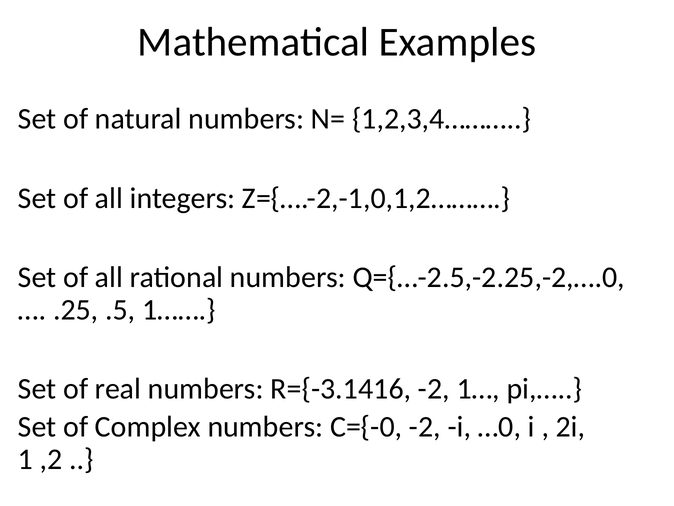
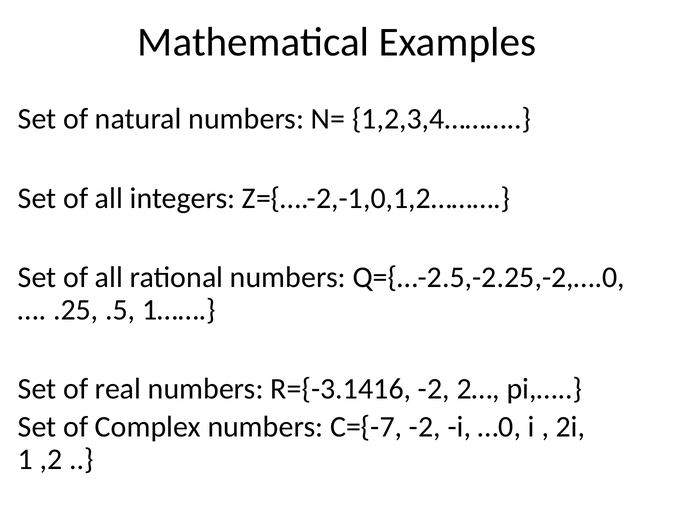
1…: 1… -> 2…
C={-0: C={-0 -> C={-7
